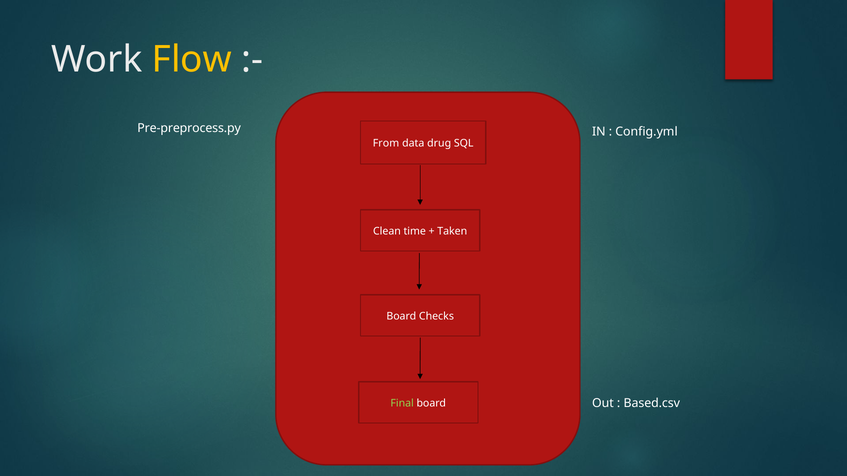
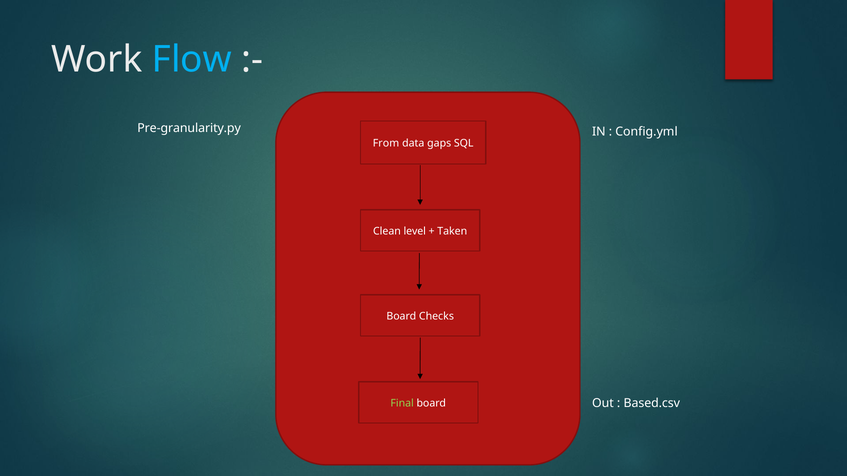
Flow colour: yellow -> light blue
Pre-preprocess.py: Pre-preprocess.py -> Pre-granularity.py
drug: drug -> gaps
time: time -> level
